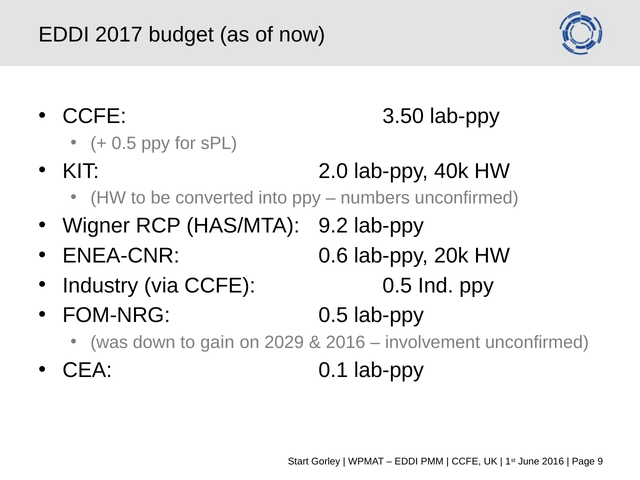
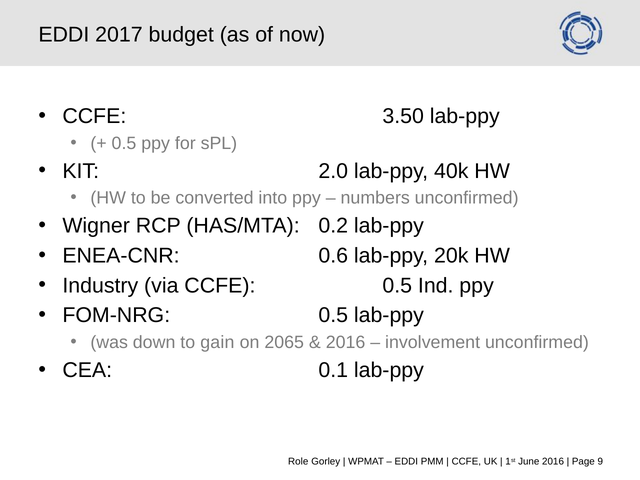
9.2: 9.2 -> 0.2
2029: 2029 -> 2065
Start: Start -> Role
